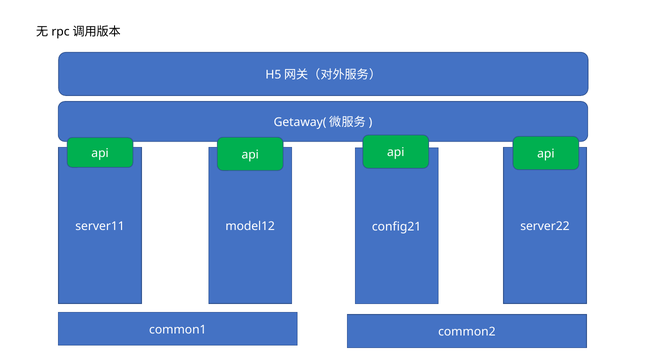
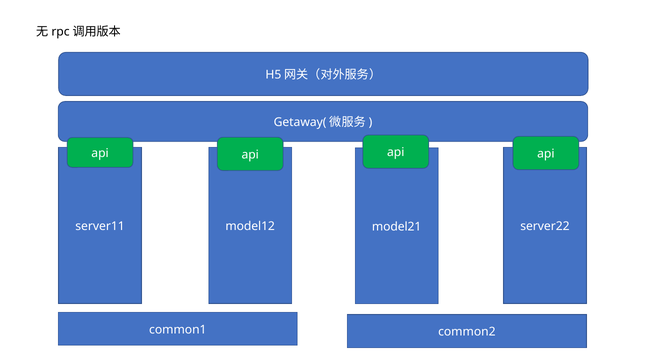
config21: config21 -> model21
